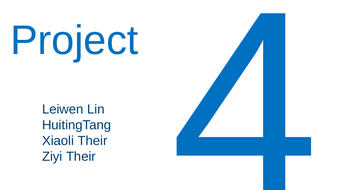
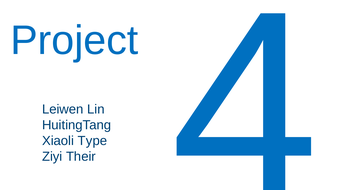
Xiaoli Their: Their -> Type
